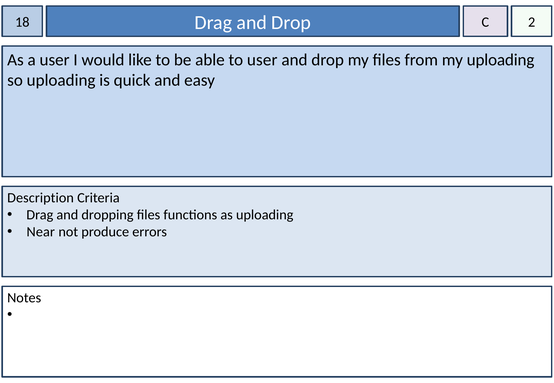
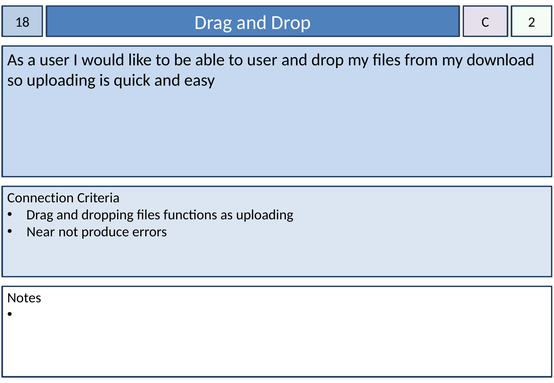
my uploading: uploading -> download
Description: Description -> Connection
